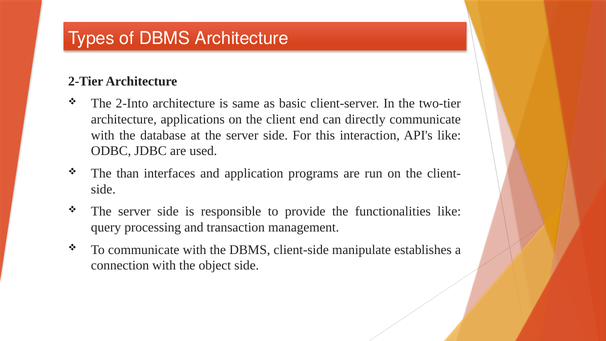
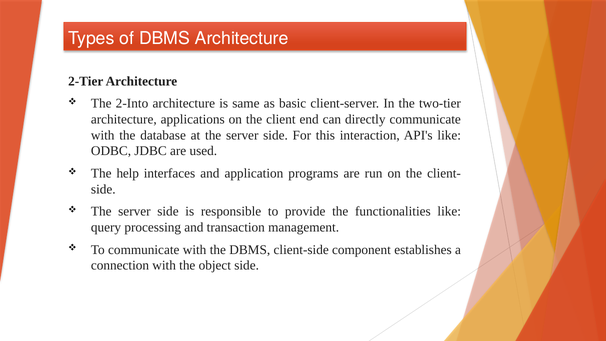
than: than -> help
manipulate: manipulate -> component
